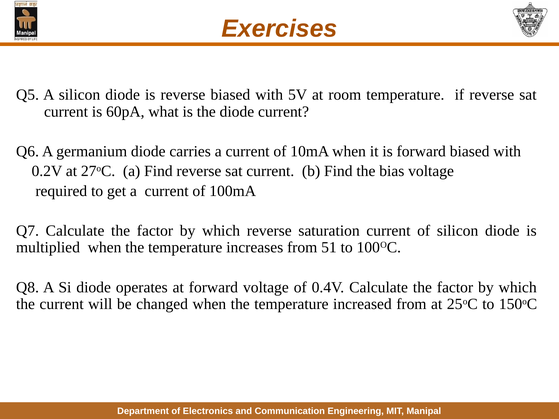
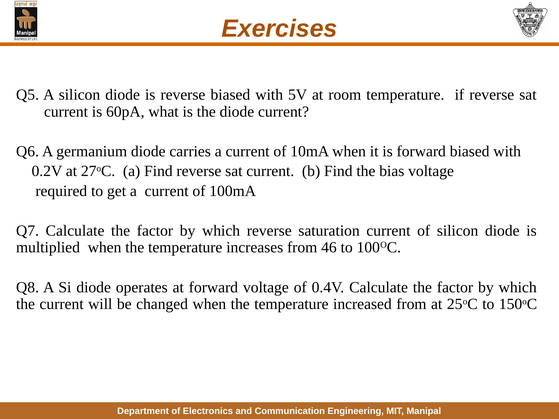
51: 51 -> 46
